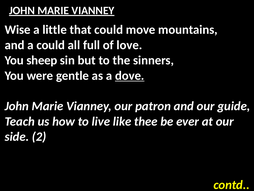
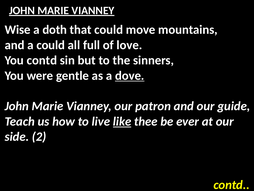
little: little -> doth
You sheep: sheep -> contd
like underline: none -> present
